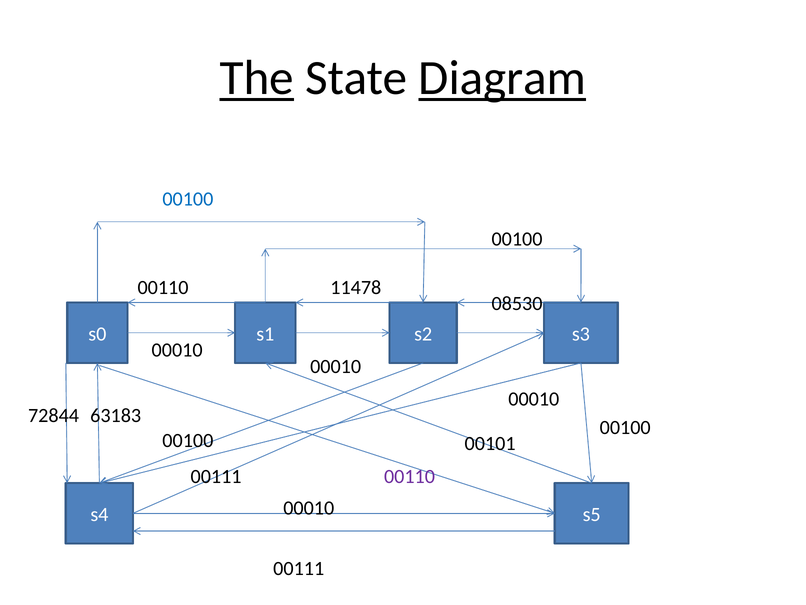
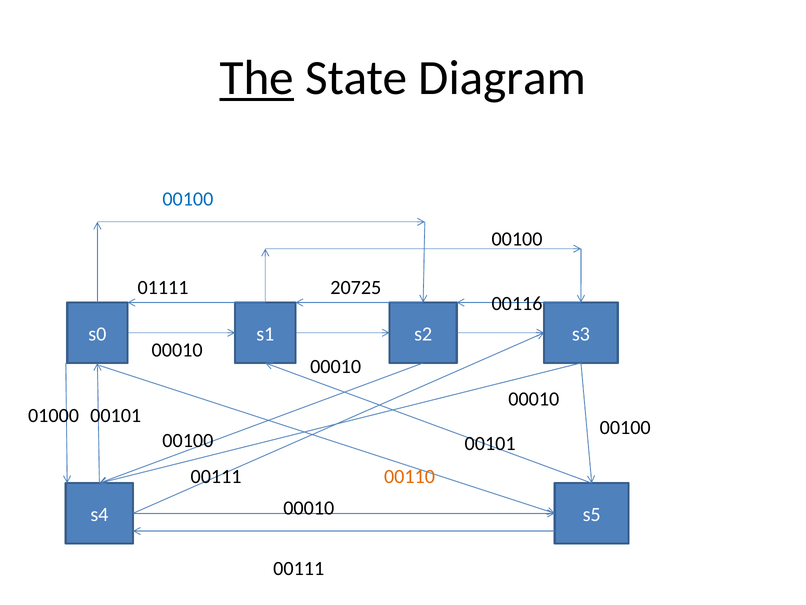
Diagram underline: present -> none
00110 at (163, 287): 00110 -> 01111
11478: 11478 -> 20725
08530: 08530 -> 00116
72844: 72844 -> 01000
63183 at (116, 415): 63183 -> 00101
00110 at (410, 476) colour: purple -> orange
